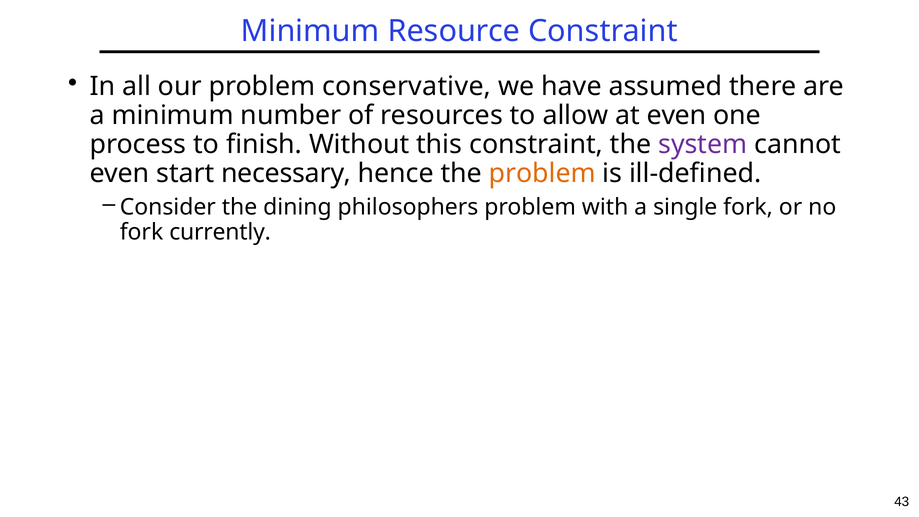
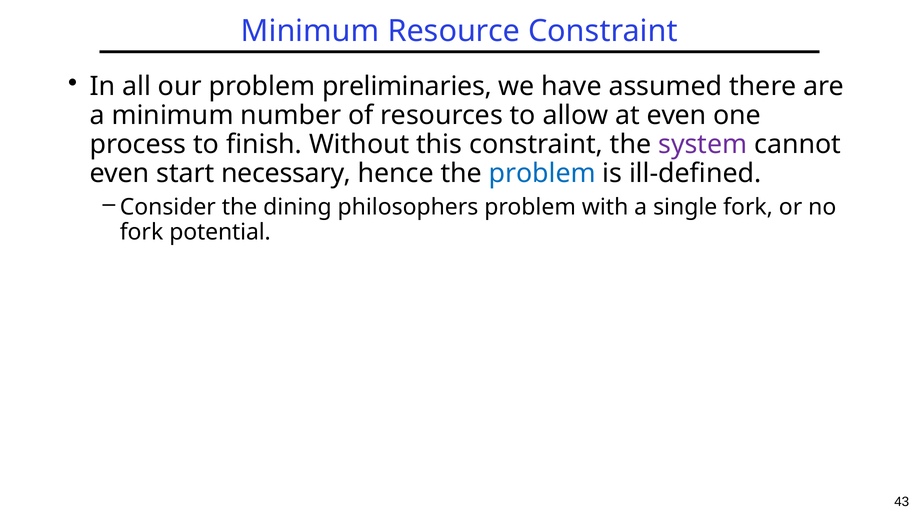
conservative: conservative -> preliminaries
problem at (542, 173) colour: orange -> blue
currently: currently -> potential
